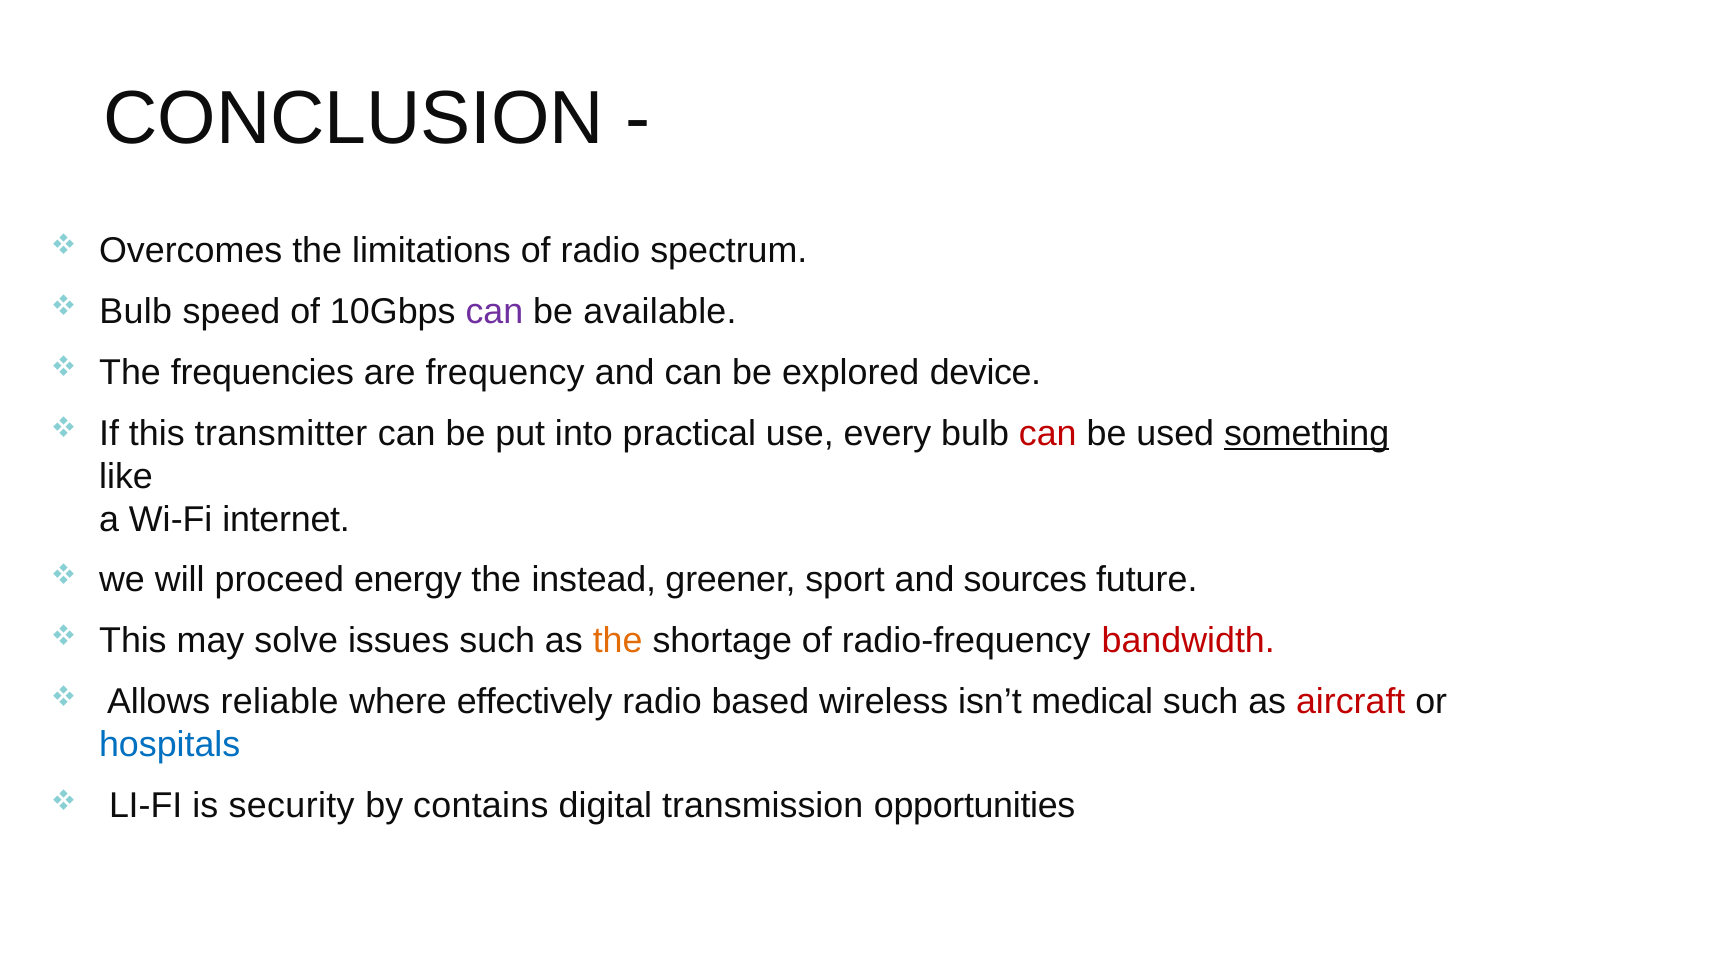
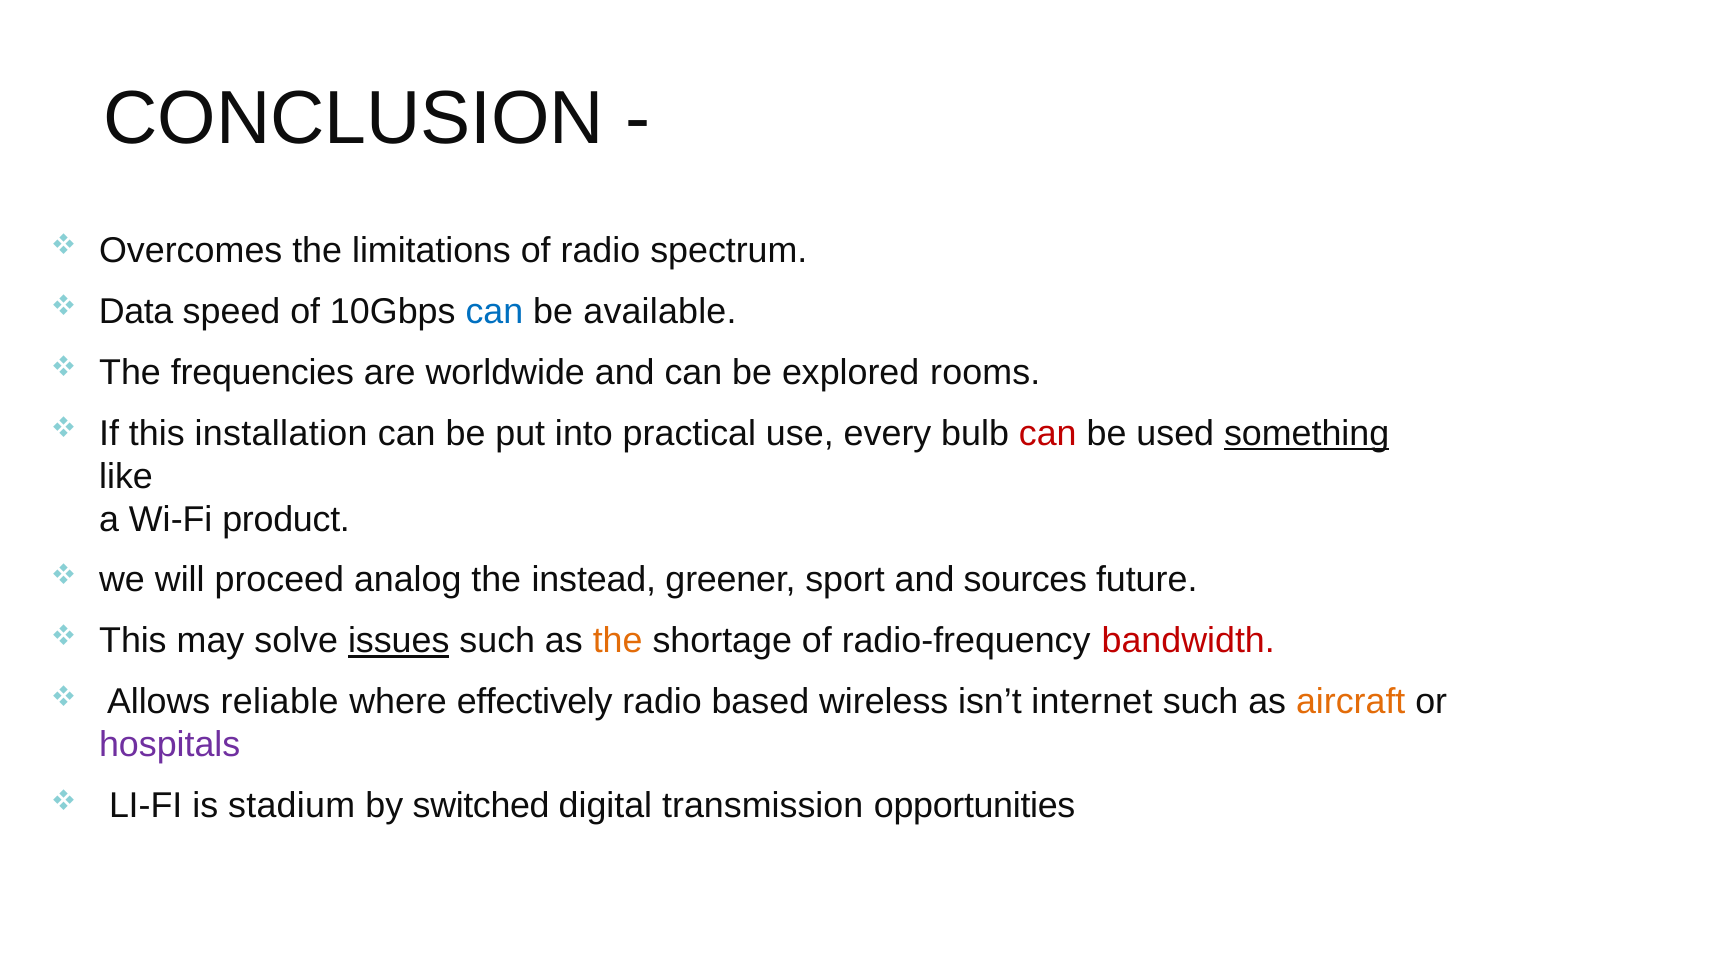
Bulb at (136, 311): Bulb -> Data
can at (494, 311) colour: purple -> blue
frequency: frequency -> worldwide
device: device -> rooms
transmitter: transmitter -> installation
internet: internet -> product
energy: energy -> analog
issues underline: none -> present
medical: medical -> internet
aircraft colour: red -> orange
hospitals colour: blue -> purple
security: security -> stadium
contains: contains -> switched
